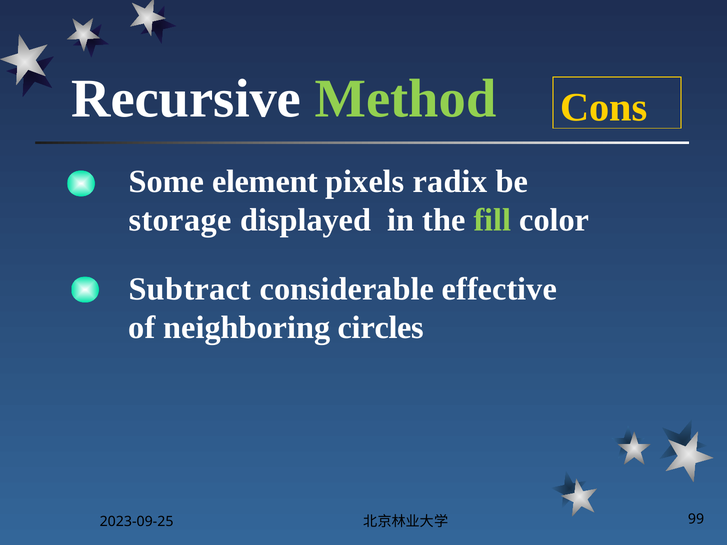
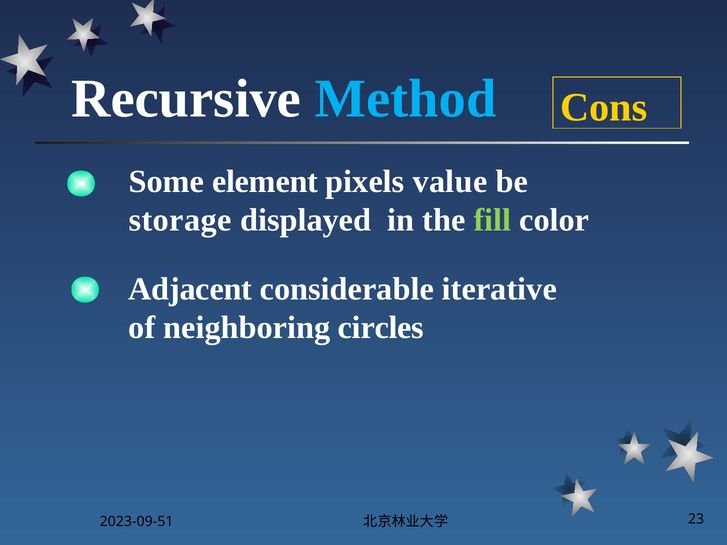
Method colour: light green -> light blue
radix: radix -> value
Subtract: Subtract -> Adjacent
effective: effective -> iterative
2023-09-25: 2023-09-25 -> 2023-09-51
99: 99 -> 23
